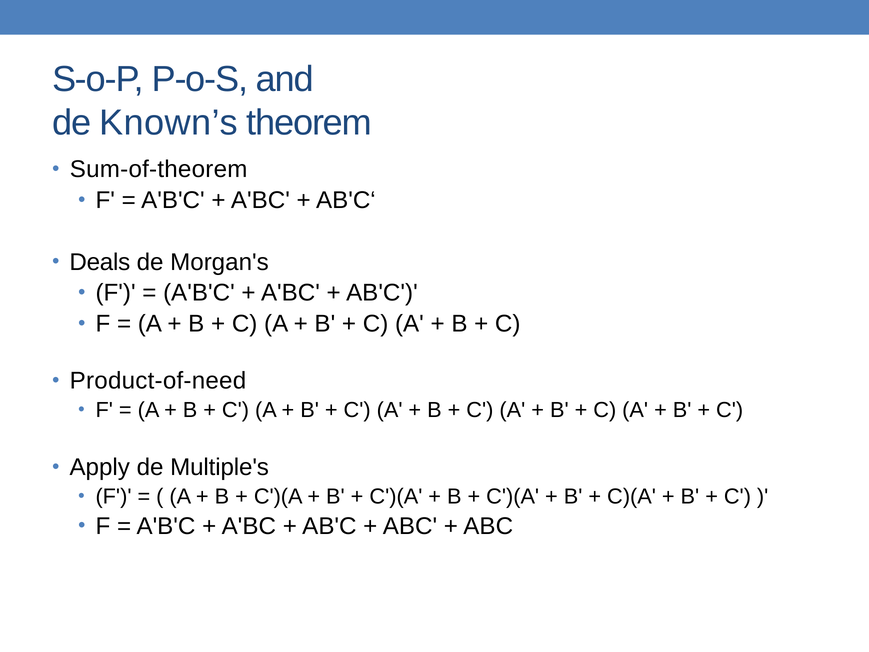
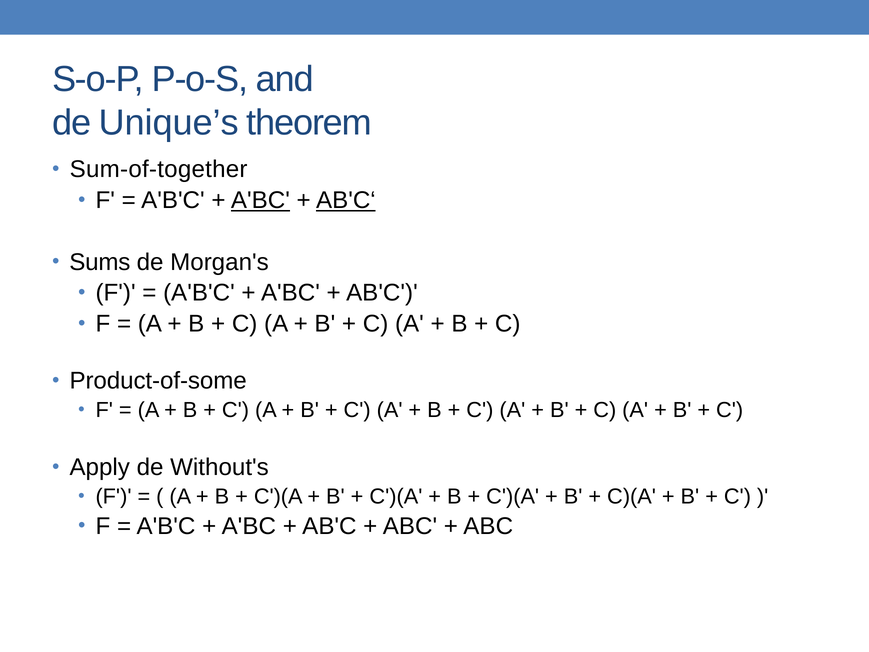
Known’s: Known’s -> Unique’s
Sum-of-theorem: Sum-of-theorem -> Sum-of-together
A'BC at (260, 200) underline: none -> present
AB'C‘ underline: none -> present
Deals: Deals -> Sums
Product-of-need: Product-of-need -> Product-of-some
Multiple's: Multiple's -> Without's
